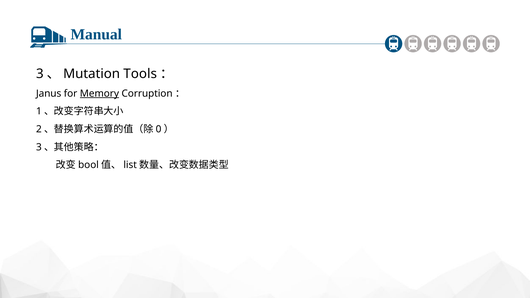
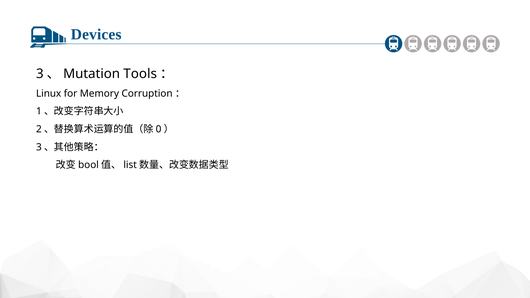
Manual: Manual -> Devices
Janus: Janus -> Linux
Memory underline: present -> none
